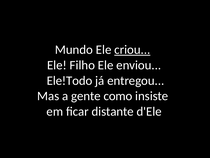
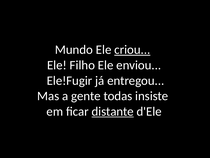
Ele!Todo: Ele!Todo -> Ele!Fugir
como: como -> todas
distante underline: none -> present
